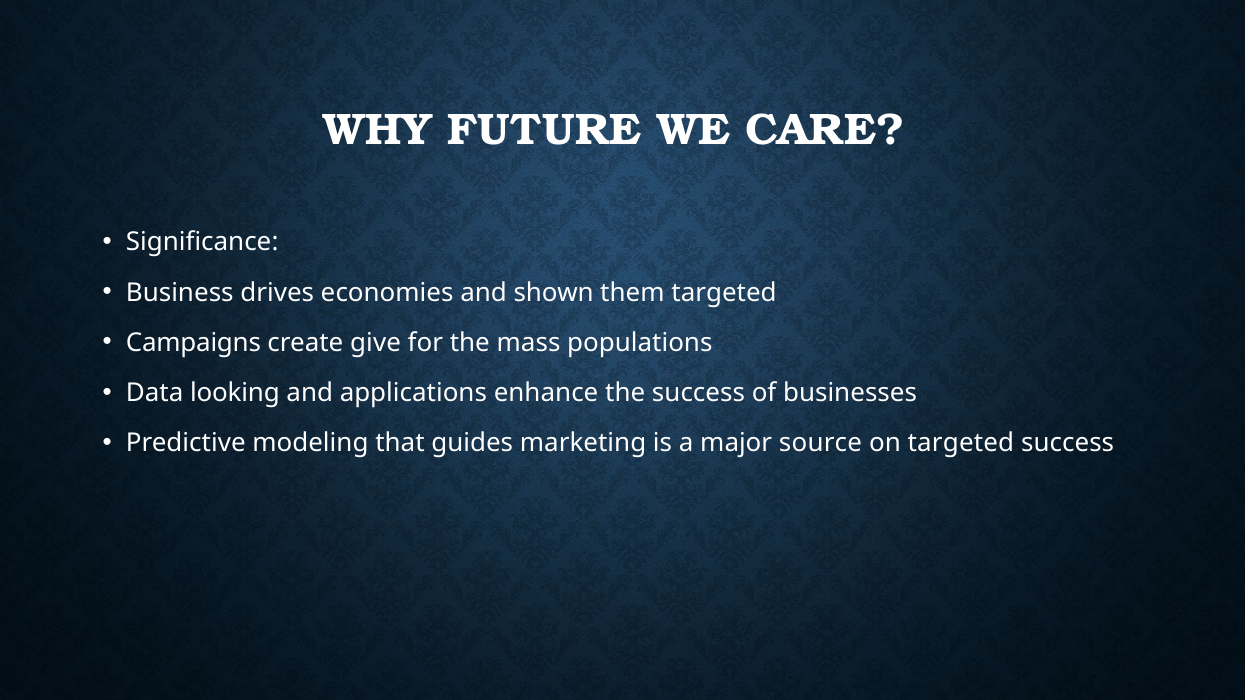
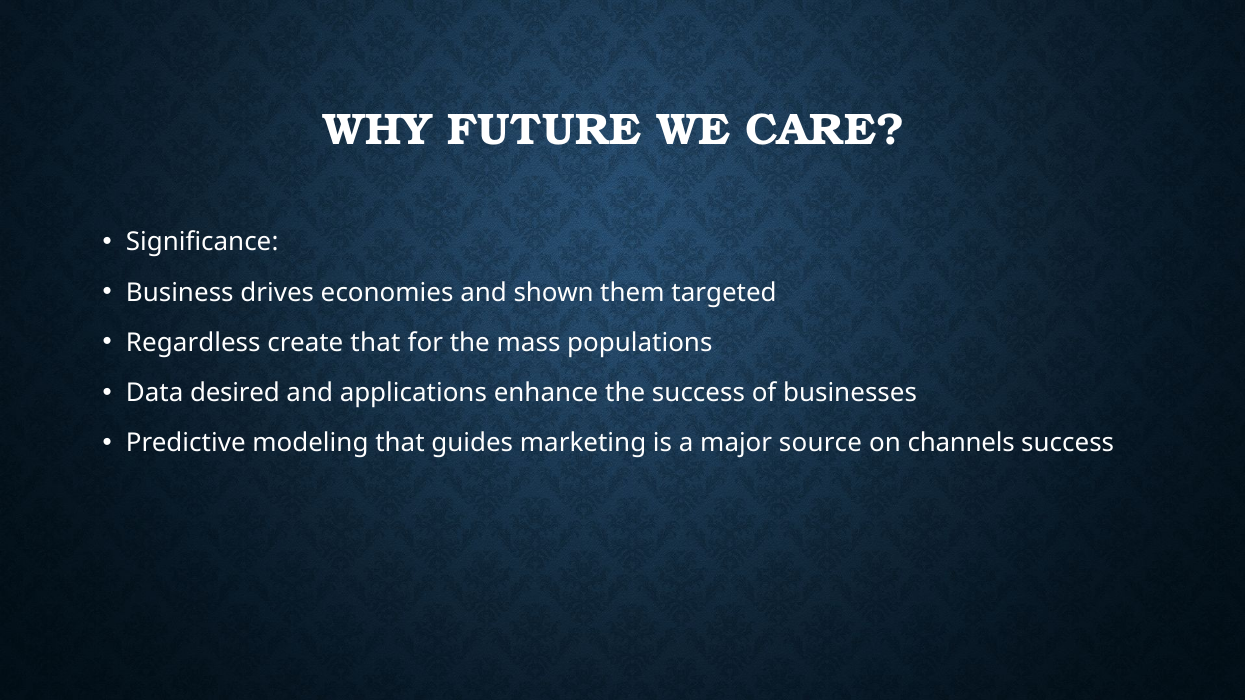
Campaigns: Campaigns -> Regardless
create give: give -> that
looking: looking -> desired
on targeted: targeted -> channels
